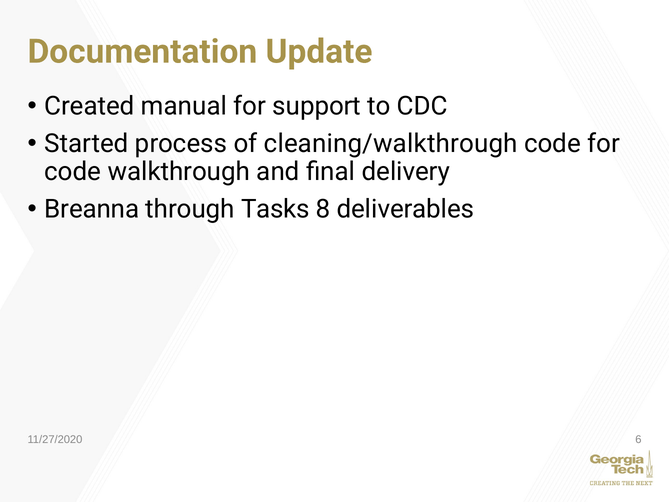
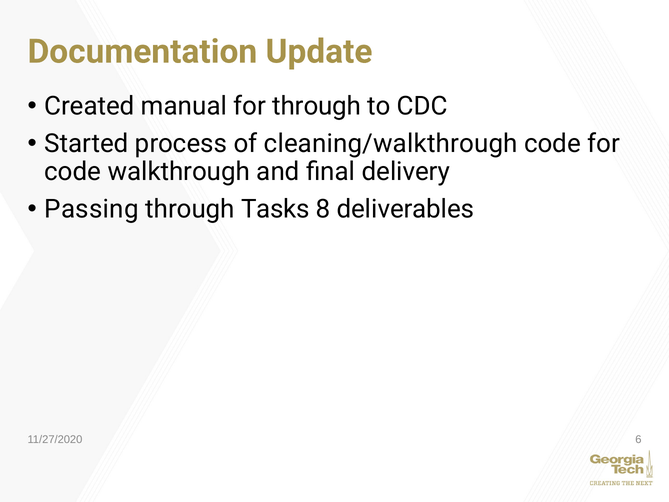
for support: support -> through
Breanna: Breanna -> Passing
